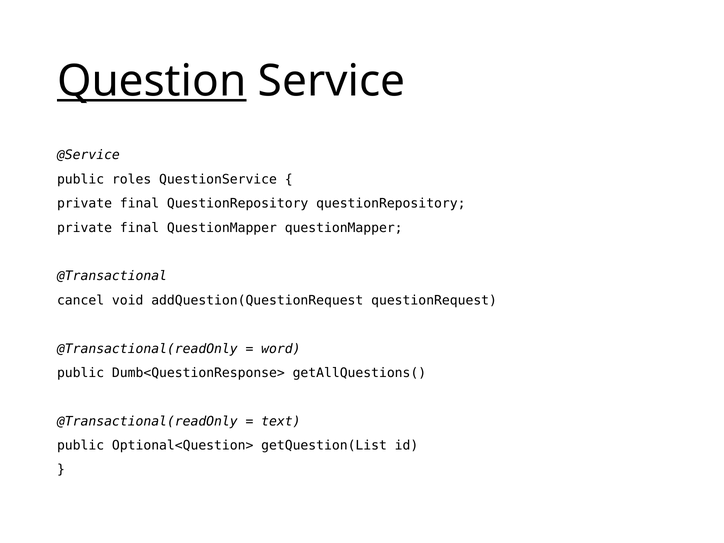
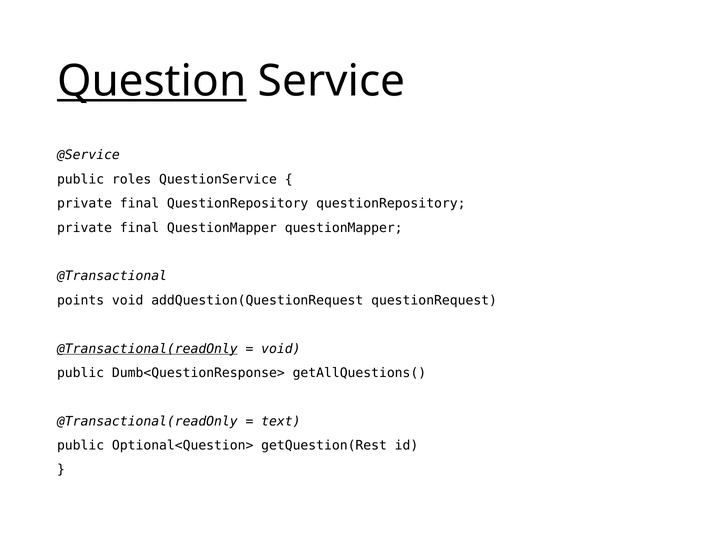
cancel: cancel -> points
@Transactional(readOnly at (147, 349) underline: none -> present
word at (281, 349): word -> void
getQuestion(List: getQuestion(List -> getQuestion(Rest
